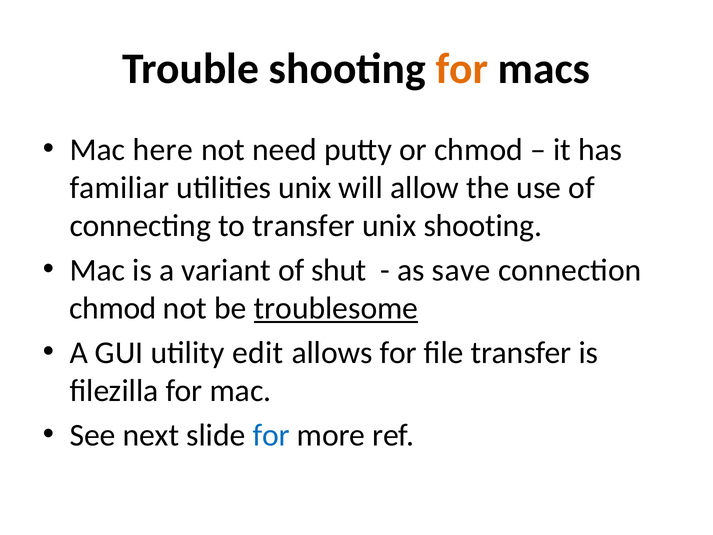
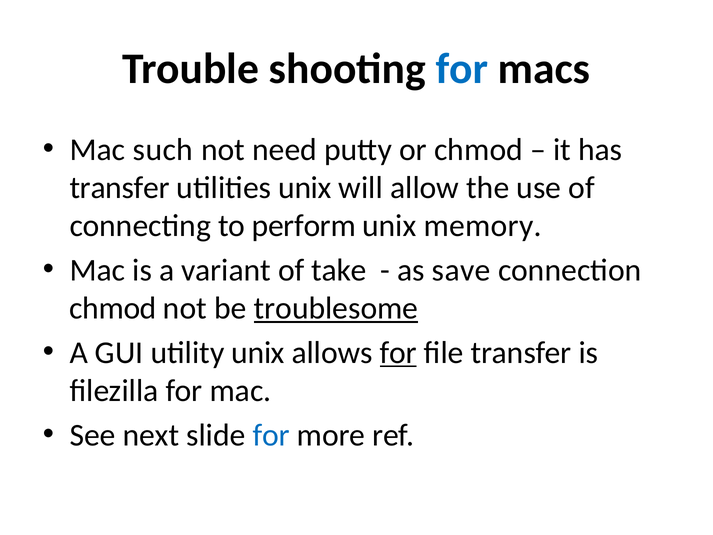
for at (462, 69) colour: orange -> blue
here: here -> such
familiar at (119, 188): familiar -> transfer
to transfer: transfer -> perform
unix shooting: shooting -> memory
shut: shut -> take
utility edit: edit -> unix
for at (398, 352) underline: none -> present
